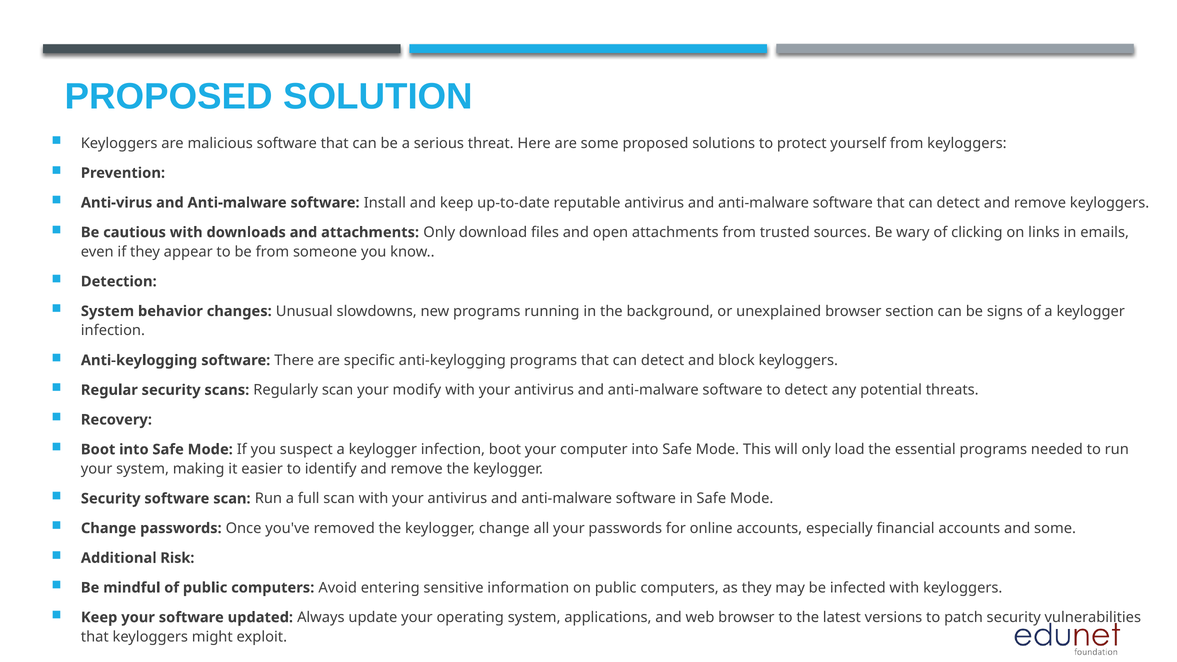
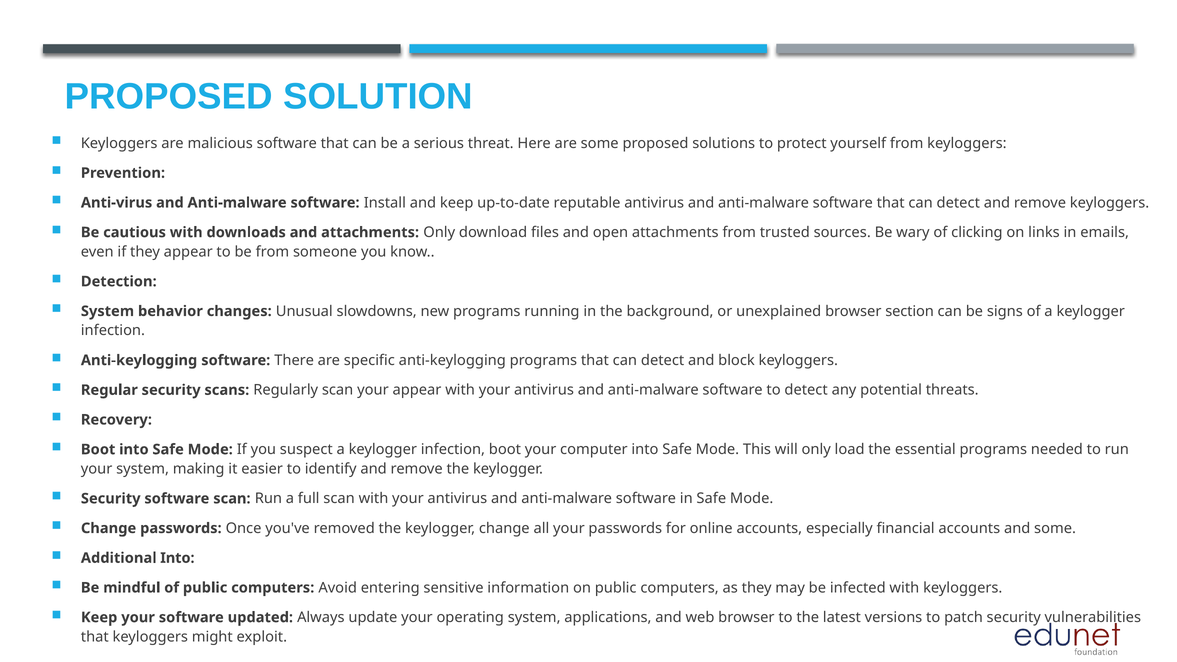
your modify: modify -> appear
Additional Risk: Risk -> Into
